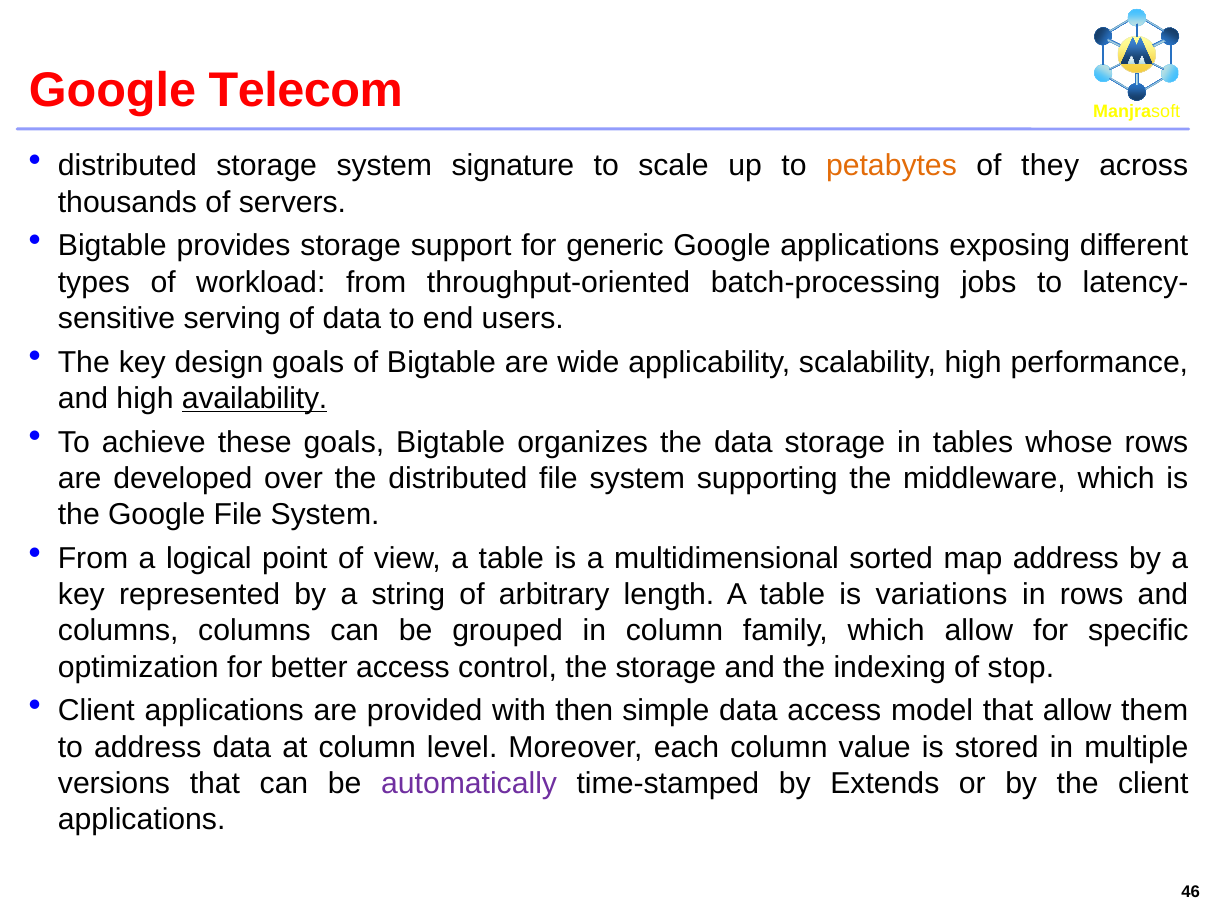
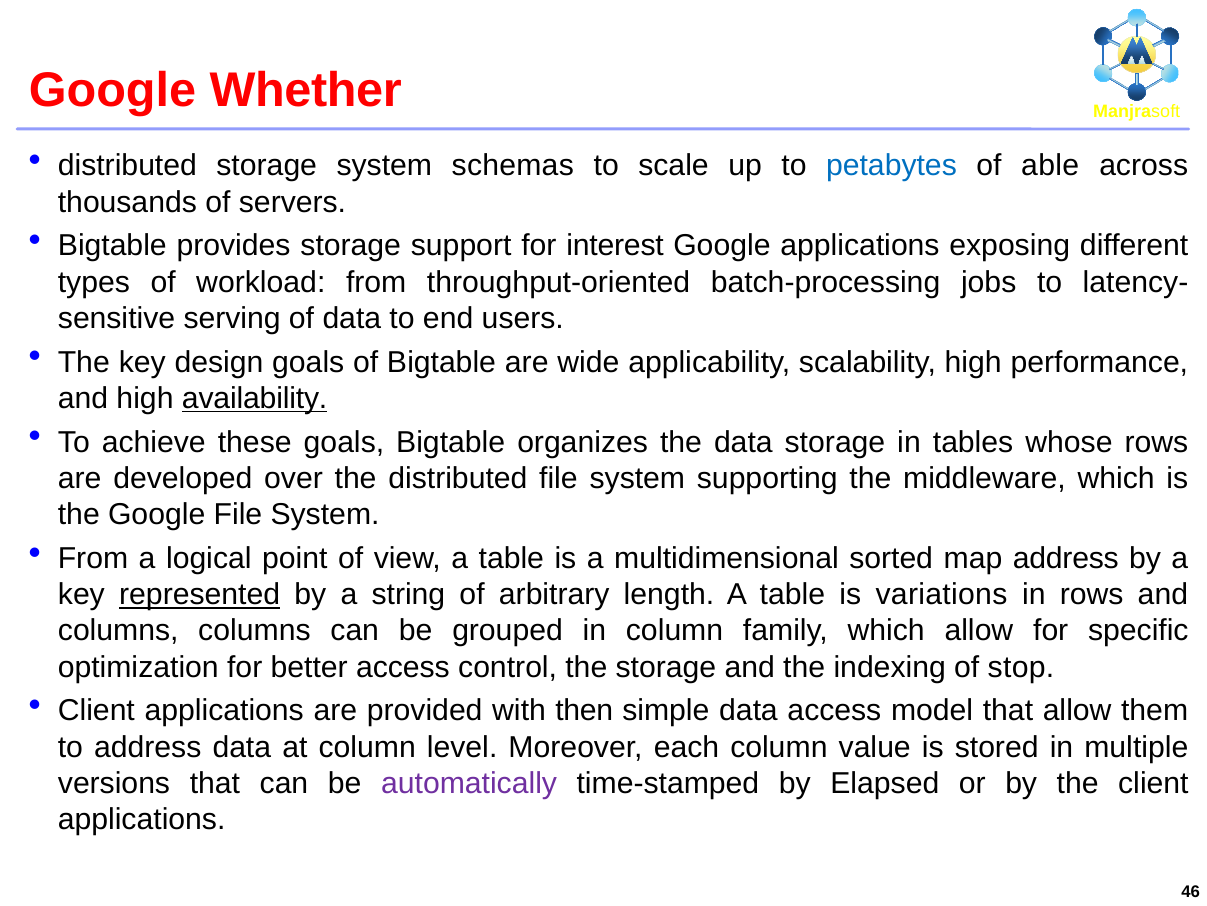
Telecom: Telecom -> Whether
signature: signature -> schemas
petabytes colour: orange -> blue
they: they -> able
generic: generic -> interest
represented underline: none -> present
Extends: Extends -> Elapsed
